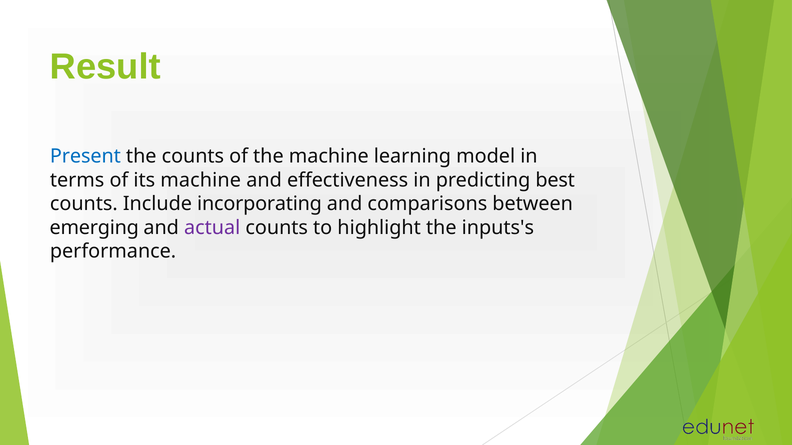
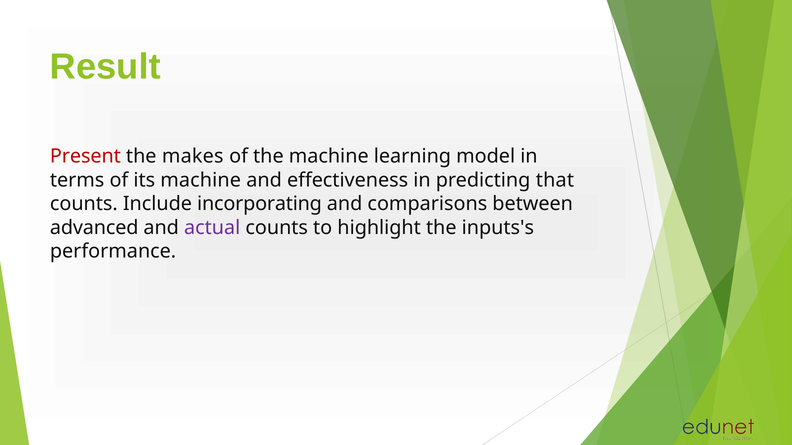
Present colour: blue -> red
the counts: counts -> makes
best: best -> that
emerging: emerging -> advanced
